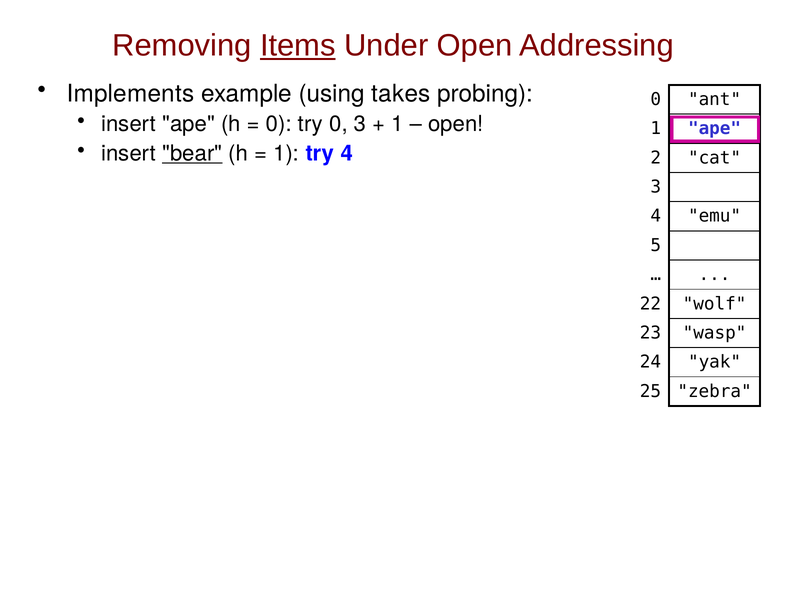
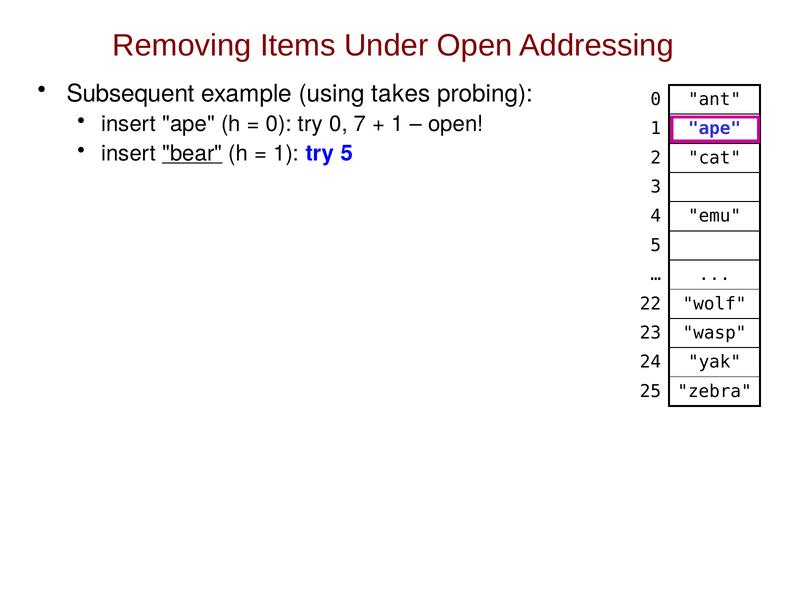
Items underline: present -> none
Implements: Implements -> Subsequent
0 3: 3 -> 7
try 4: 4 -> 5
